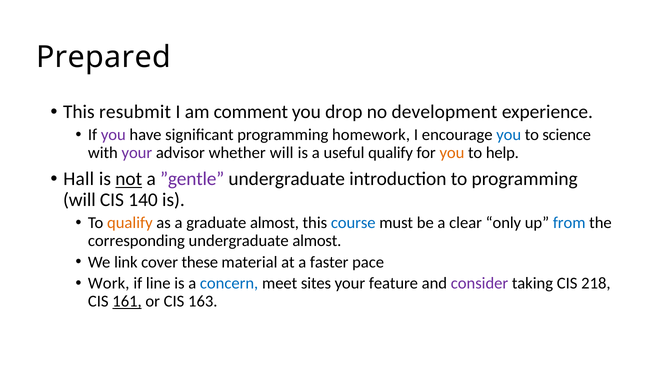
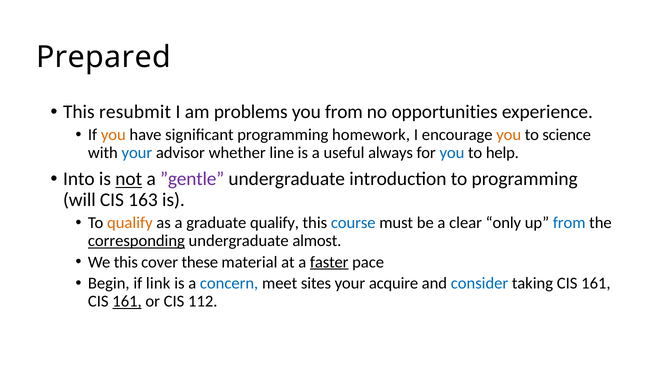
comment: comment -> problems
you drop: drop -> from
development: development -> opportunities
you at (113, 135) colour: purple -> orange
you at (509, 135) colour: blue -> orange
your at (137, 153) colour: purple -> blue
whether will: will -> line
useful qualify: qualify -> always
you at (452, 153) colour: orange -> blue
Hall: Hall -> Into
140: 140 -> 163
graduate almost: almost -> qualify
corresponding underline: none -> present
We link: link -> this
faster underline: none -> present
Work: Work -> Begin
line: line -> link
feature: feature -> acquire
consider colour: purple -> blue
taking CIS 218: 218 -> 161
163: 163 -> 112
